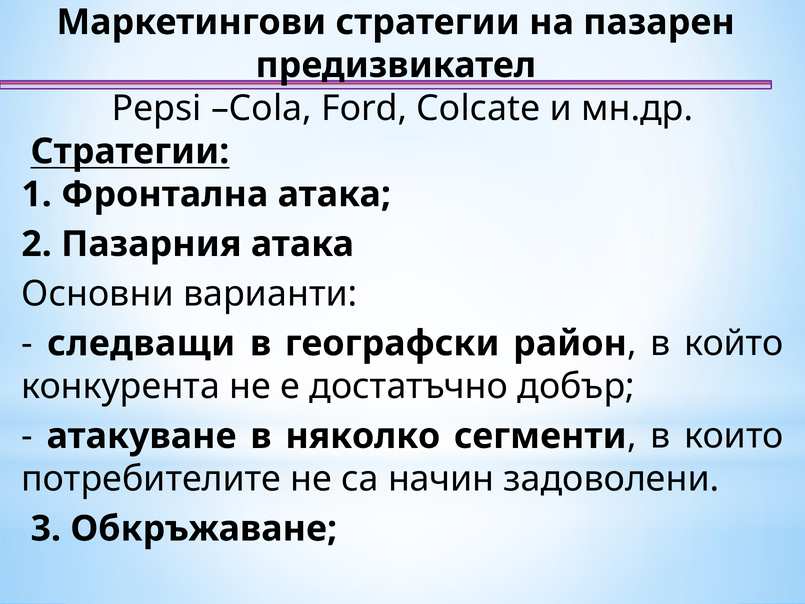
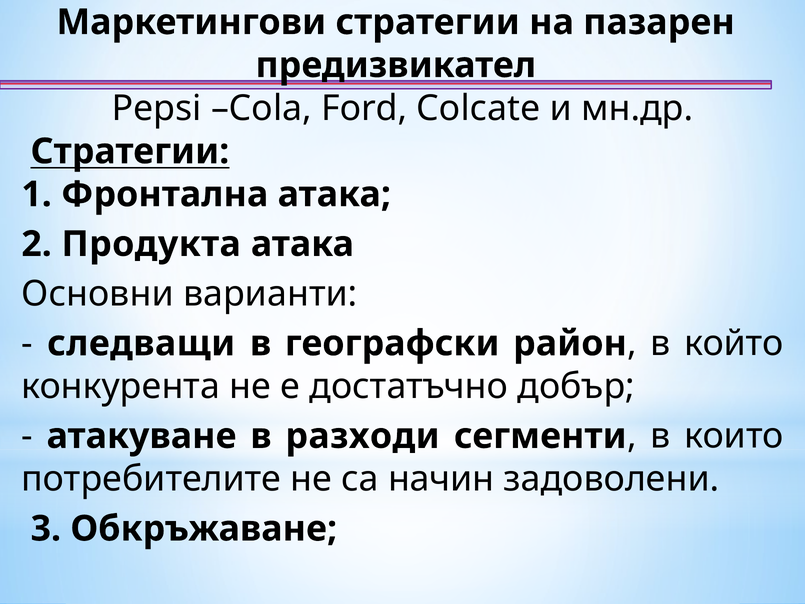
Пазарния: Пазарния -> Продукта
няколко: няколко -> разходи
